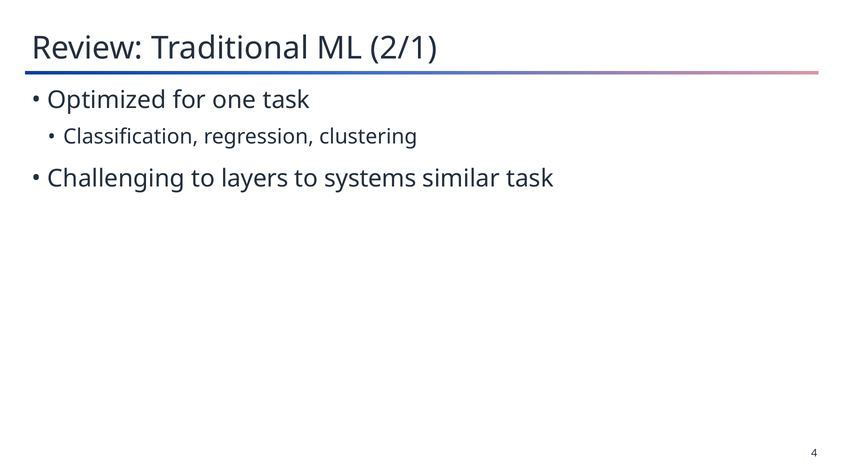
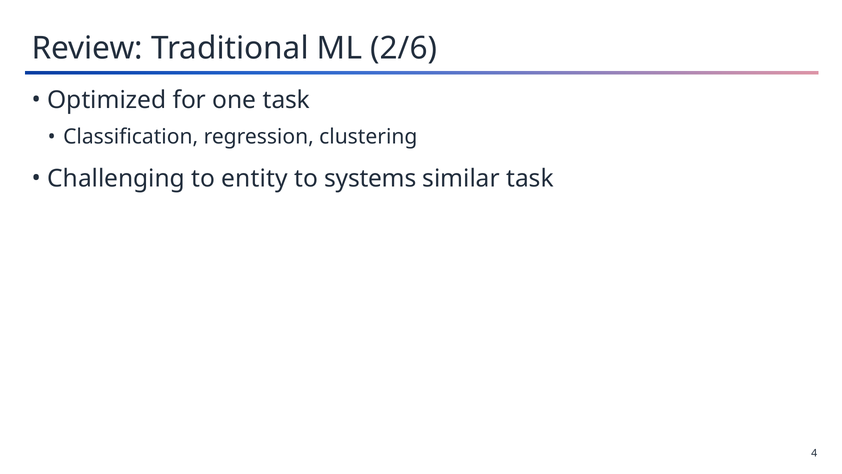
2/1: 2/1 -> 2/6
layers: layers -> entity
